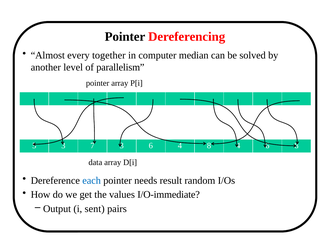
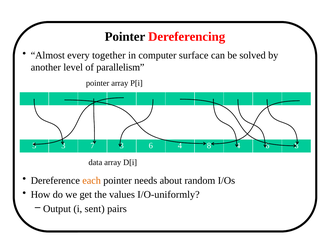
median: median -> surface
each colour: blue -> orange
result: result -> about
I/O-immediate: I/O-immediate -> I/O-uniformly
